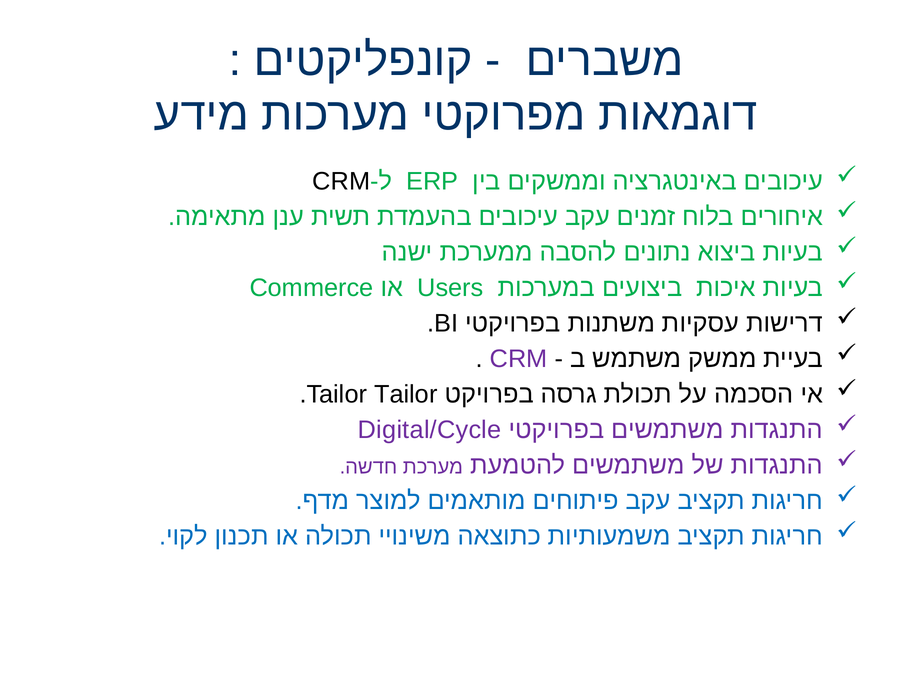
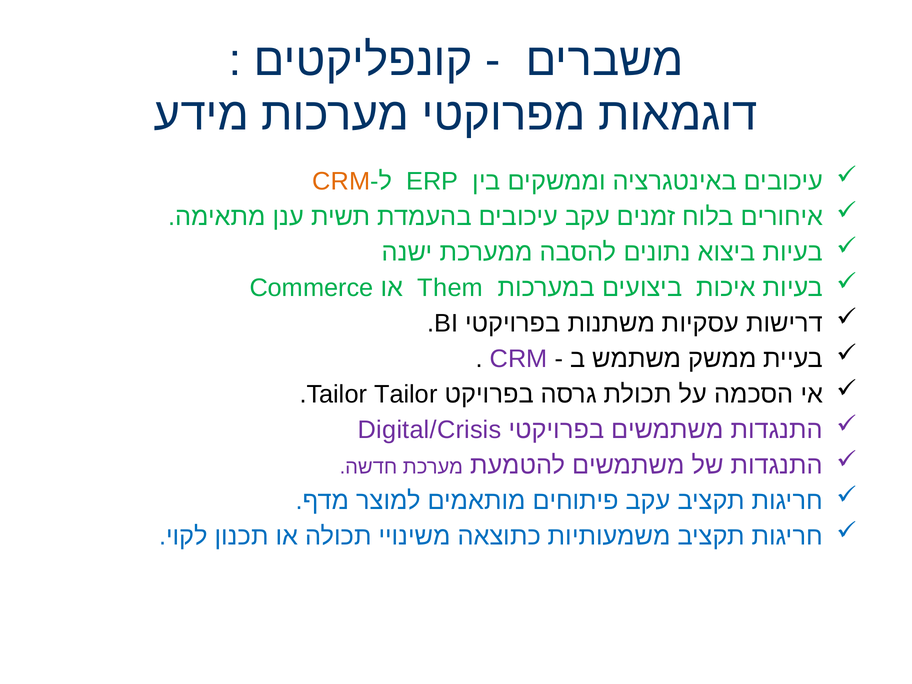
CRM at (341, 181) colour: black -> orange
Users: Users -> Them
Digital/Cycle: Digital/Cycle -> Digital/Crisis
